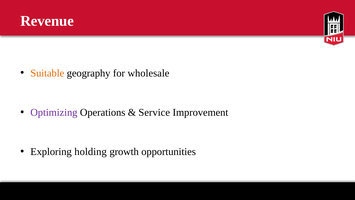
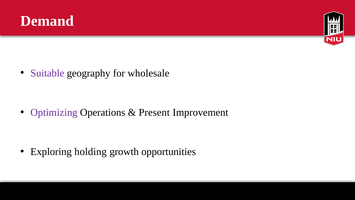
Revenue: Revenue -> Demand
Suitable colour: orange -> purple
Service: Service -> Present
